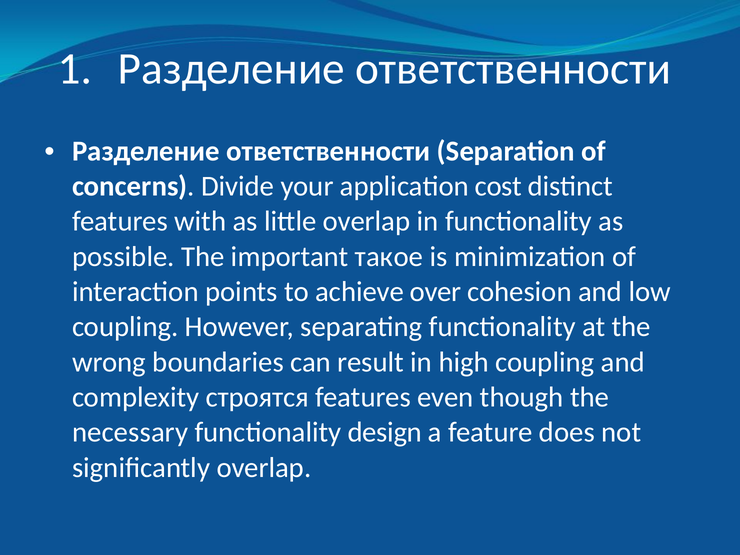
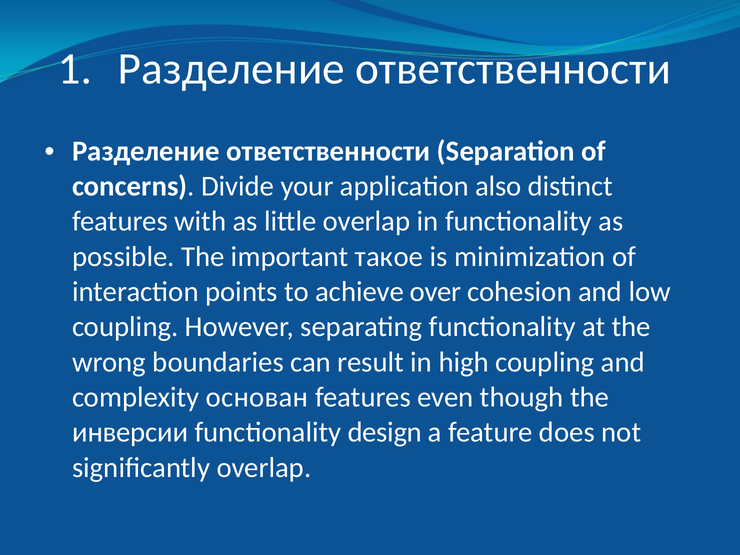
cost: cost -> also
строятся: строятся -> основан
necessary: necessary -> инверсии
